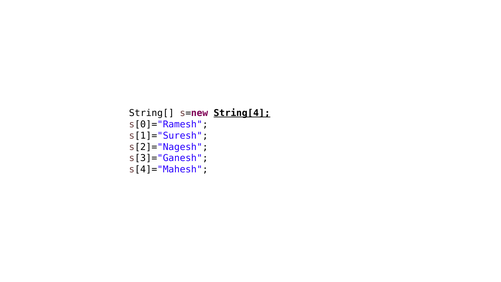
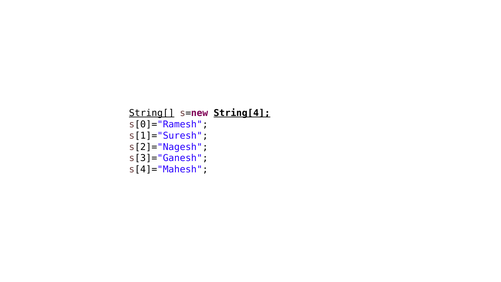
String[ underline: none -> present
